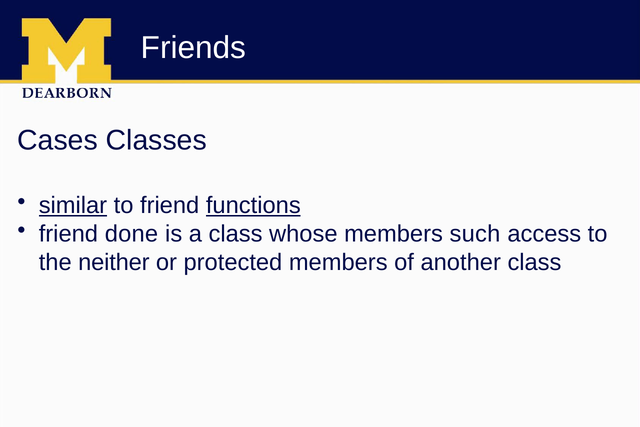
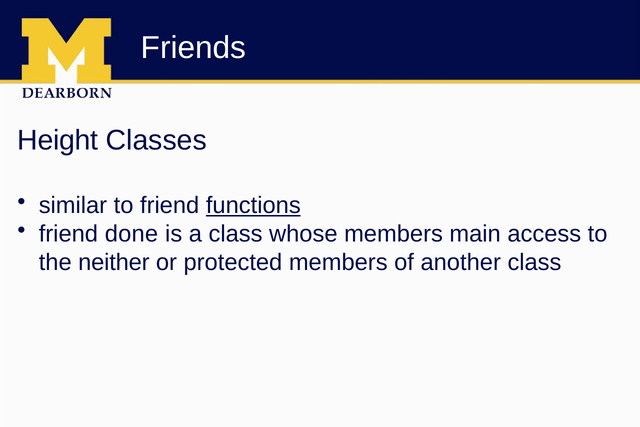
Cases: Cases -> Height
similar underline: present -> none
such: such -> main
